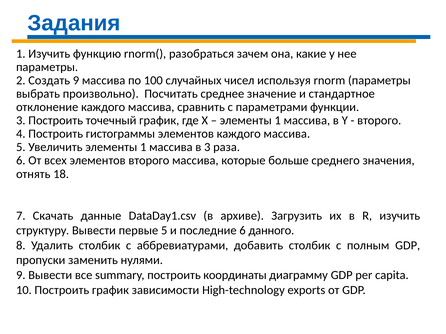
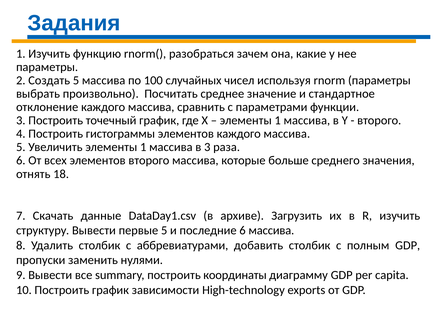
Создать 9: 9 -> 5
6 данного: данного -> массива
